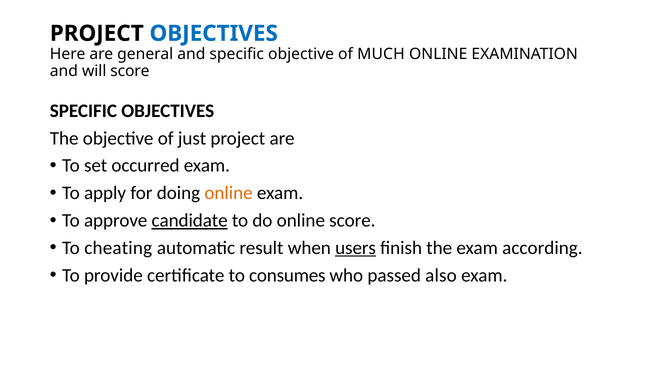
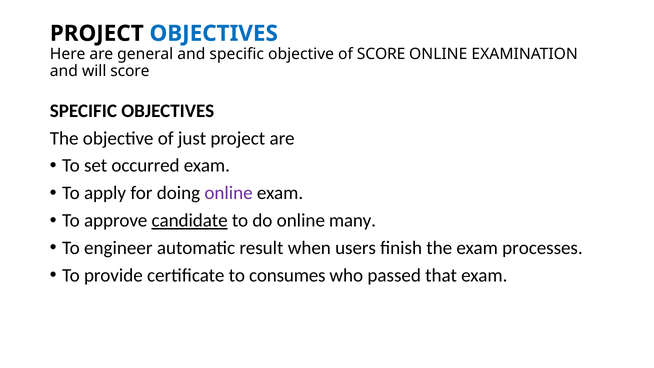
of MUCH: MUCH -> SCORE
online at (229, 193) colour: orange -> purple
online score: score -> many
cheating: cheating -> engineer
users underline: present -> none
according: according -> processes
also: also -> that
